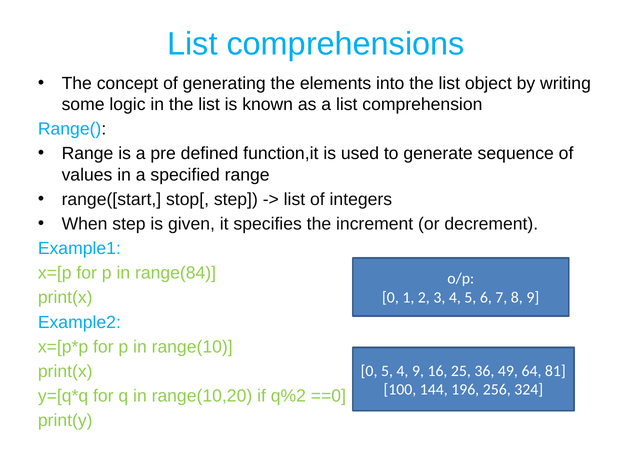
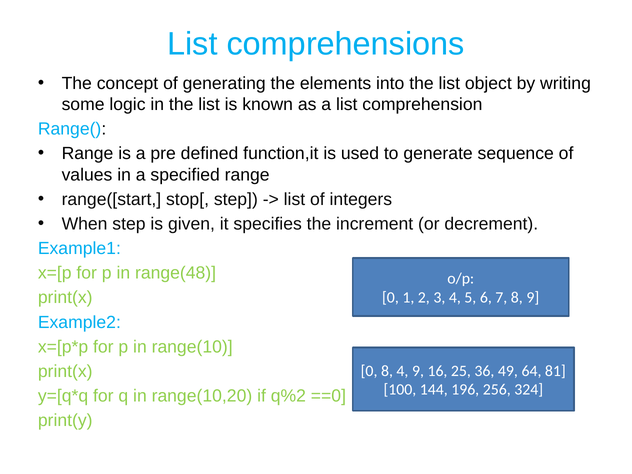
range(84: range(84 -> range(48
0 5: 5 -> 8
